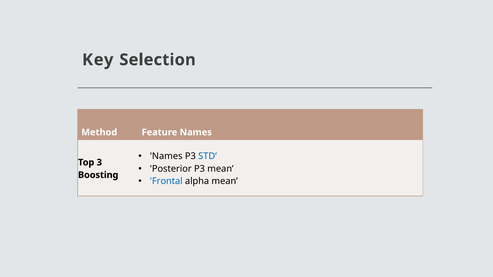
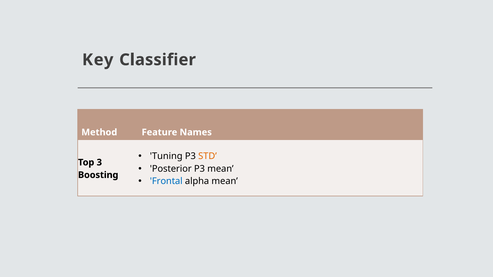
Selection: Selection -> Classifier
Names at (166, 156): Names -> Tuning
STD colour: blue -> orange
